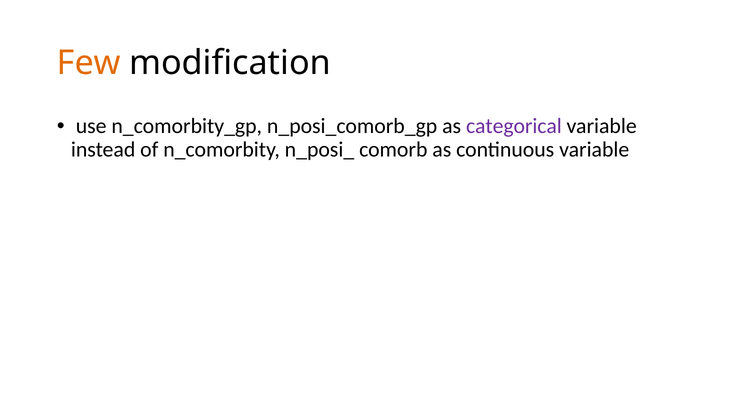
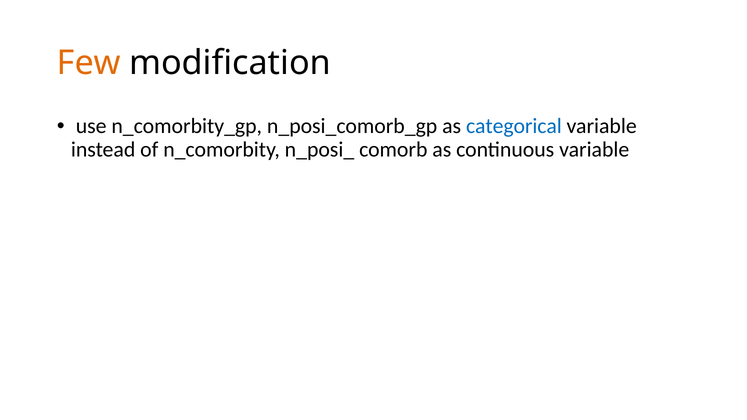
categorical colour: purple -> blue
